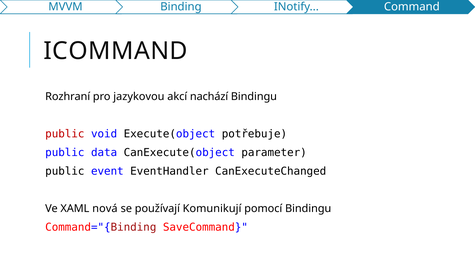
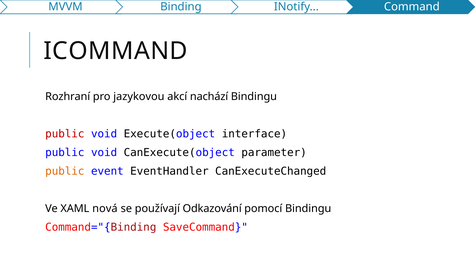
potřebuje: potřebuje -> interface
data at (104, 153): data -> void
public at (65, 171) colour: black -> orange
Komunikují: Komunikují -> Odkazování
